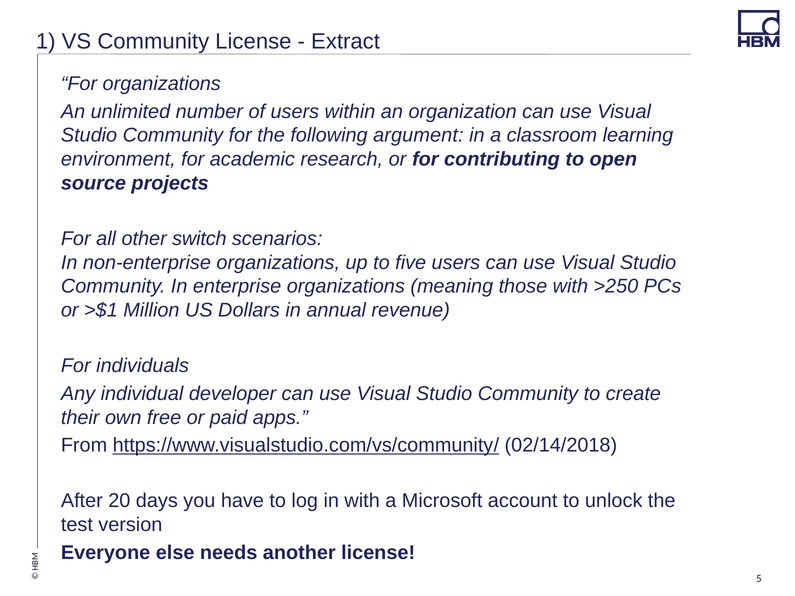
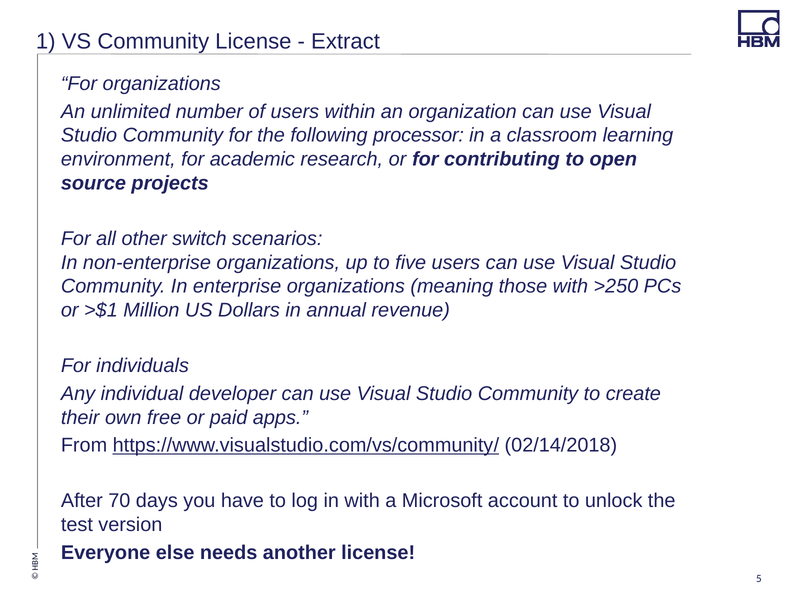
argument: argument -> processor
20: 20 -> 70
